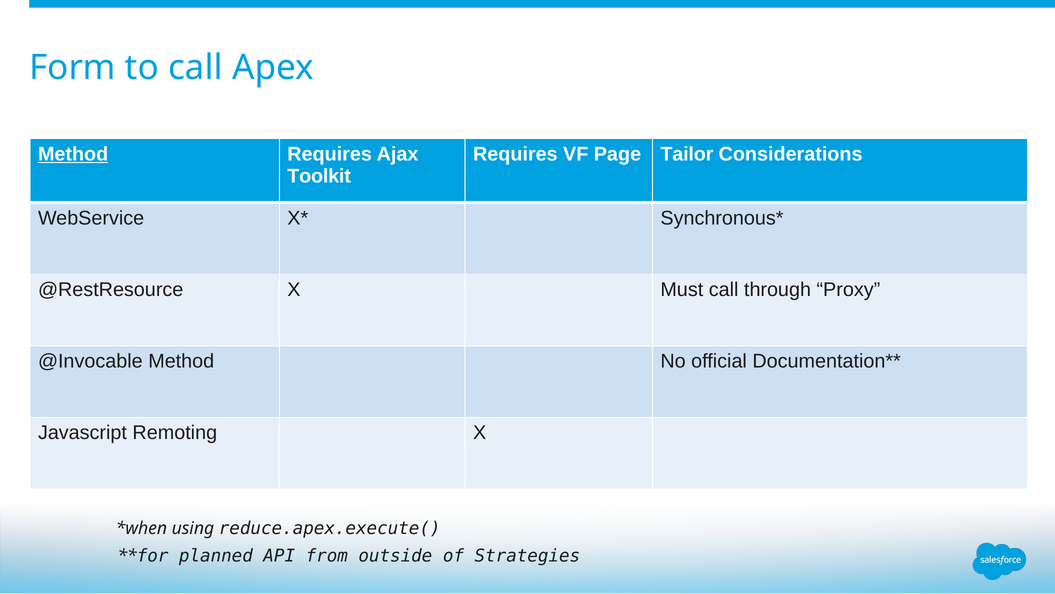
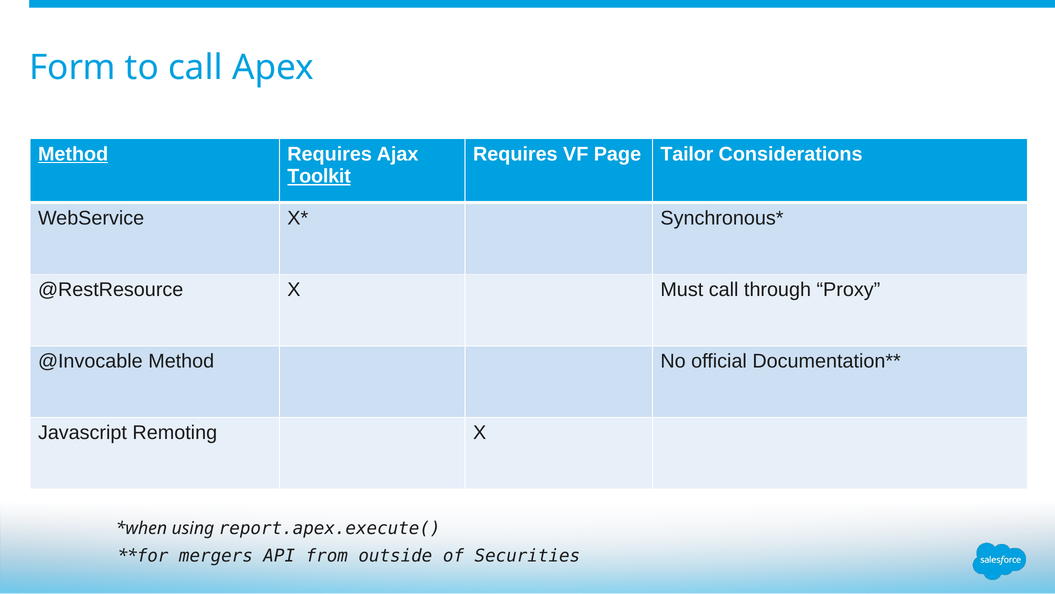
Toolkit underline: none -> present
reduce.apex.execute(: reduce.apex.execute( -> report.apex.execute(
planned: planned -> mergers
Strategies: Strategies -> Securities
